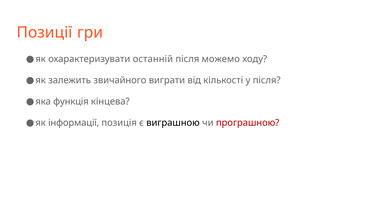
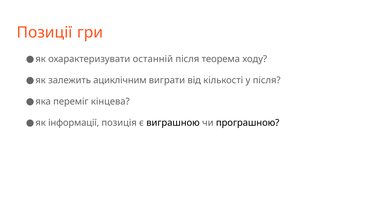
можемо: можемо -> теорема
звичайного: звичайного -> ациклічним
функція: функція -> переміг
програшною colour: red -> black
